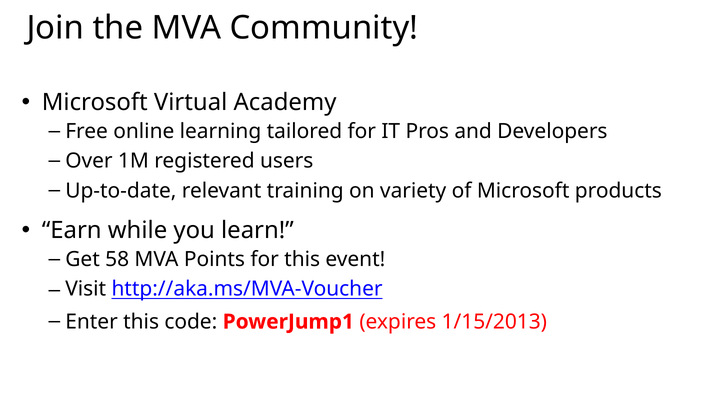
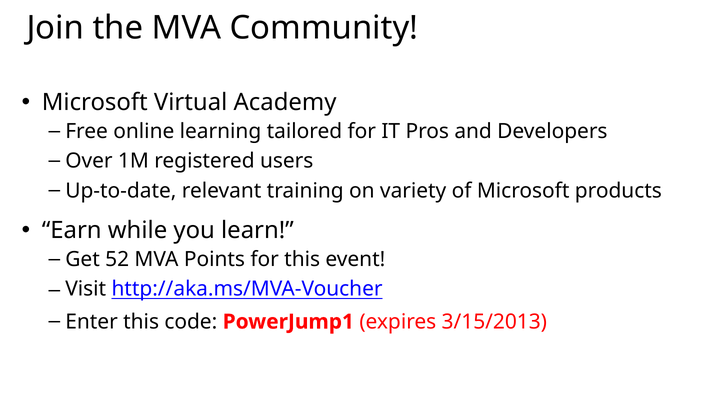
58: 58 -> 52
1/15/2013: 1/15/2013 -> 3/15/2013
